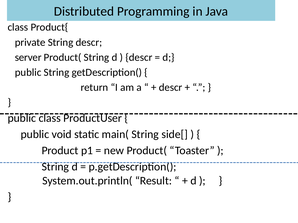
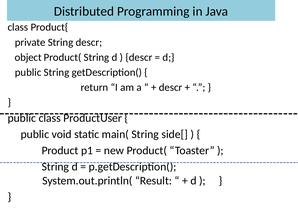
server: server -> object
